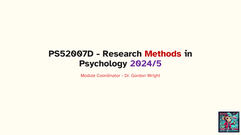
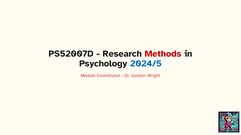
2024/5 colour: purple -> blue
